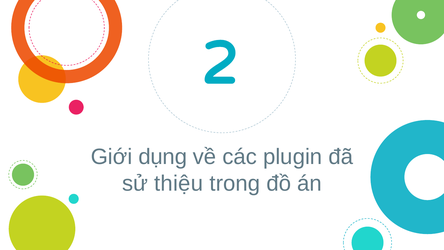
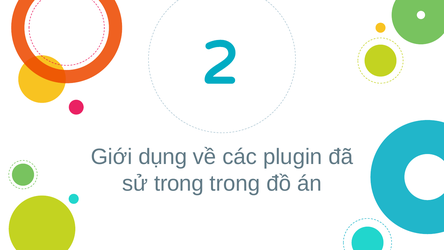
sử thiệu: thiệu -> trong
